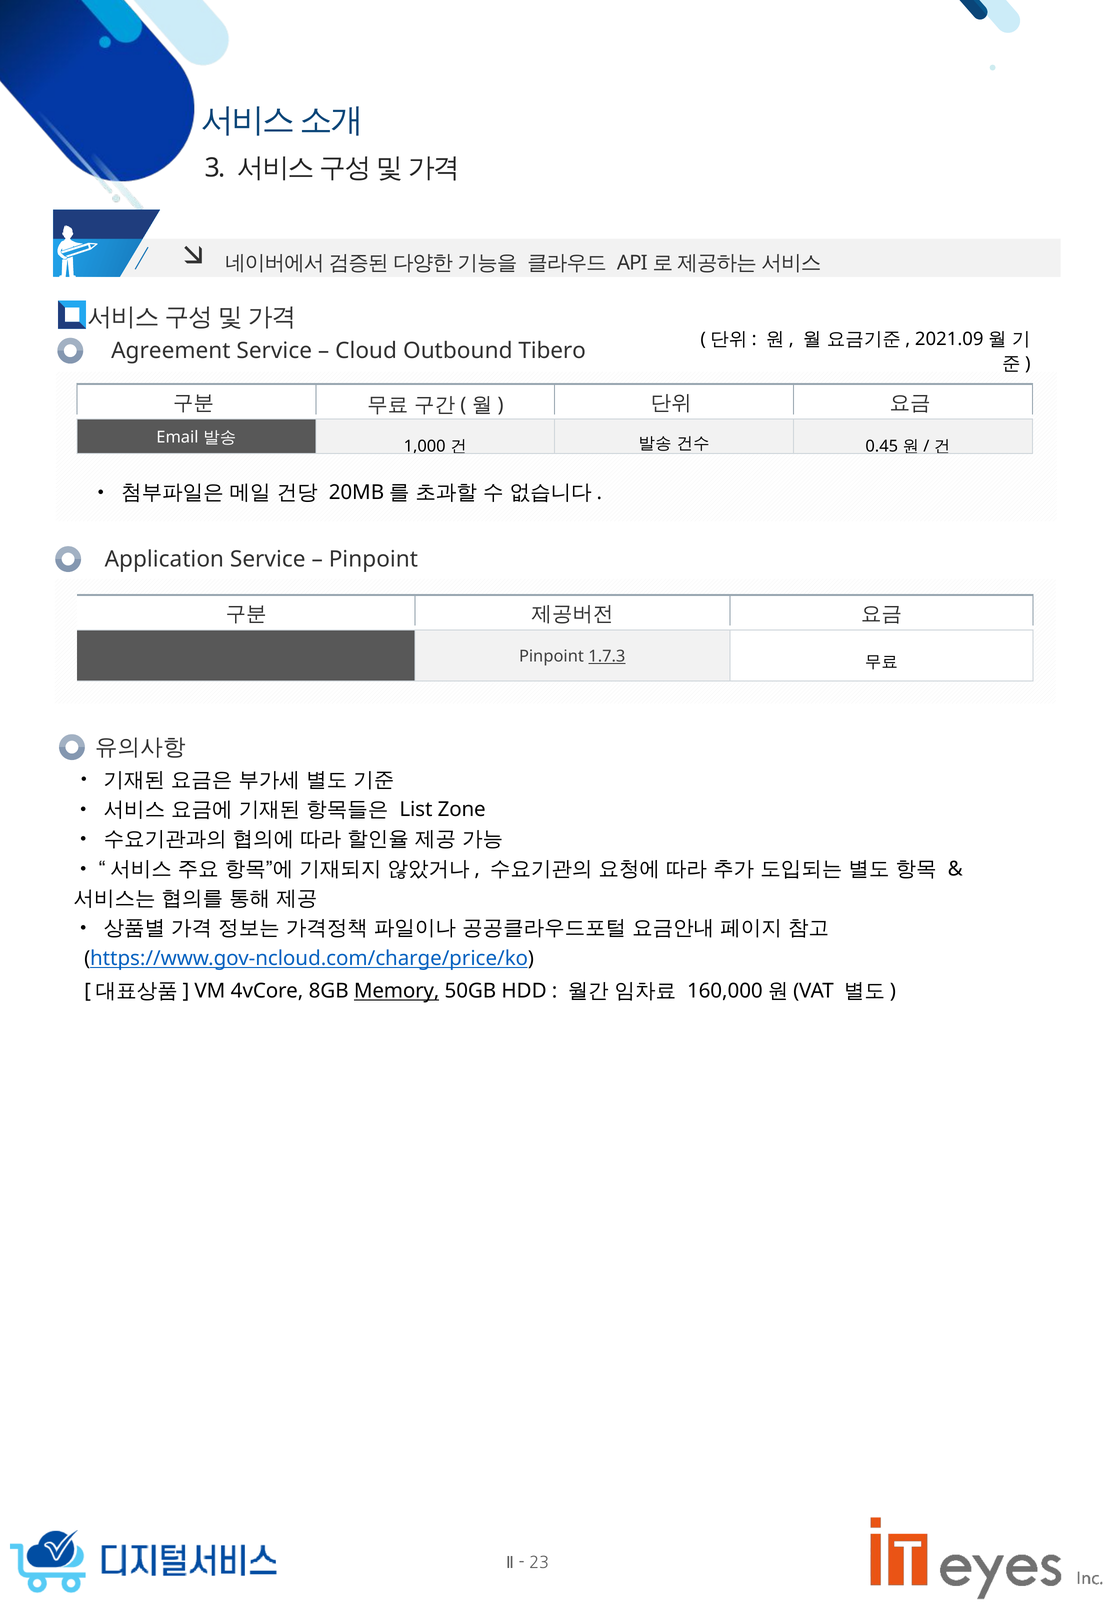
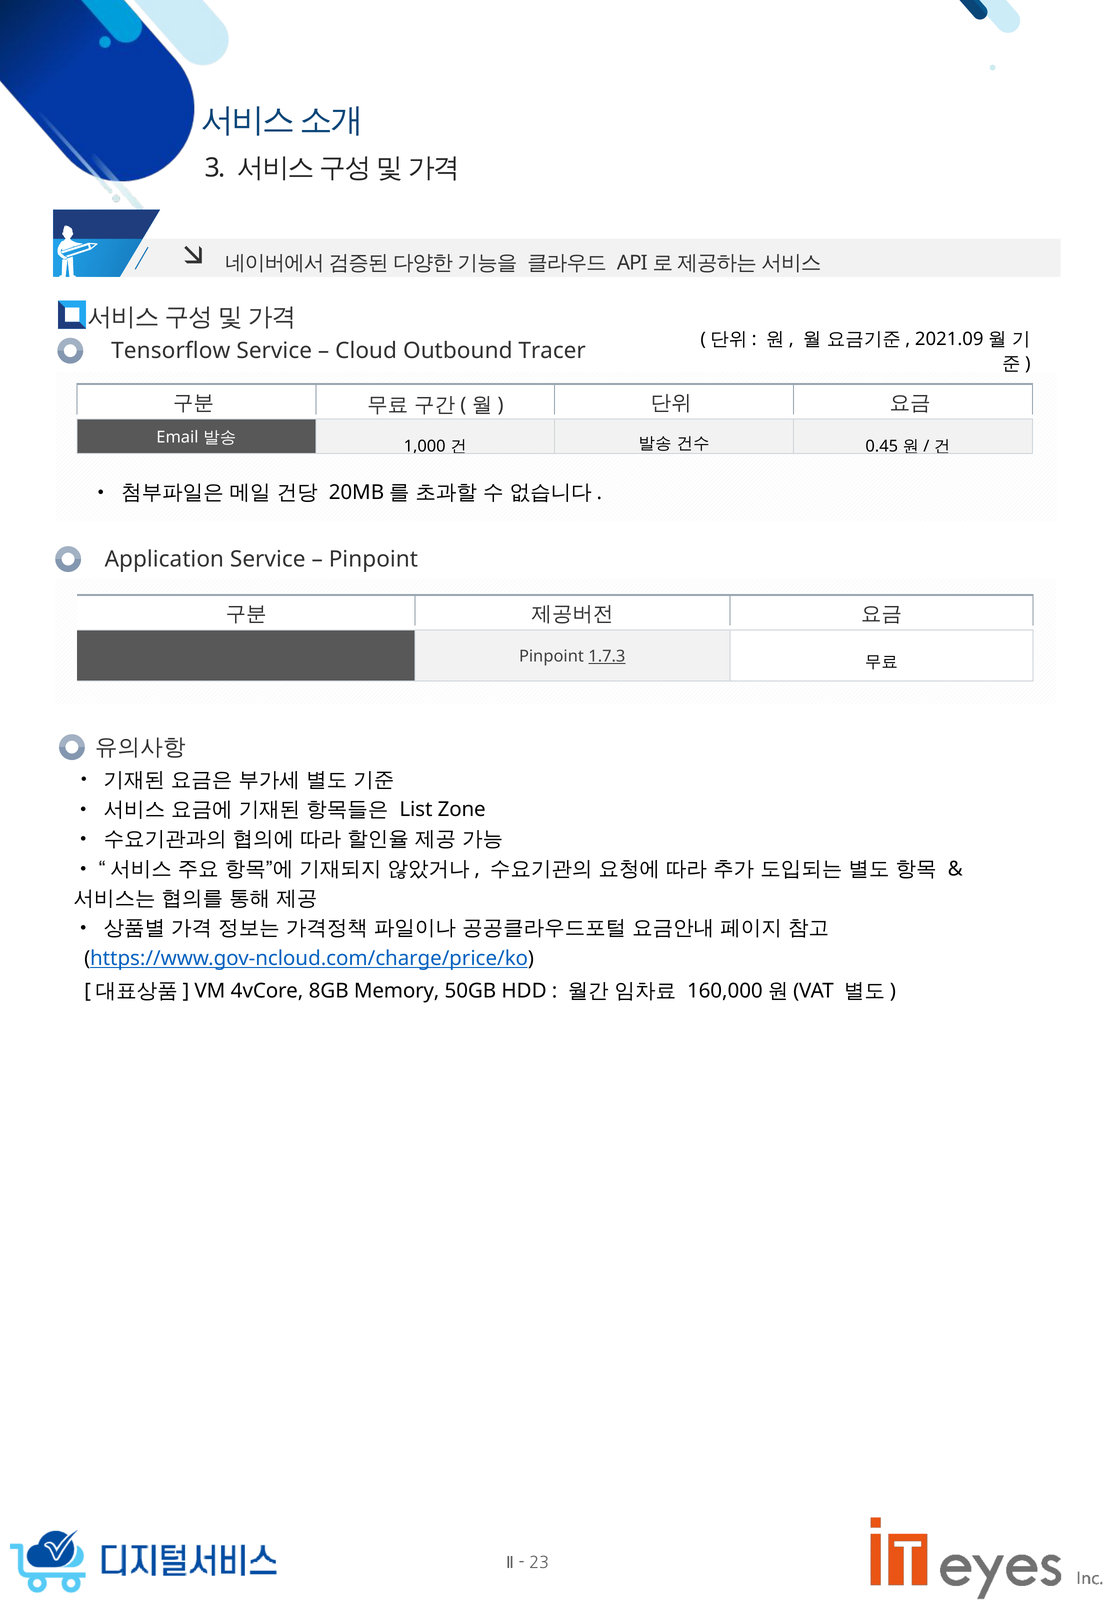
Agreement: Agreement -> Tensorflow
Tibero: Tibero -> Tracer
Memory underline: present -> none
